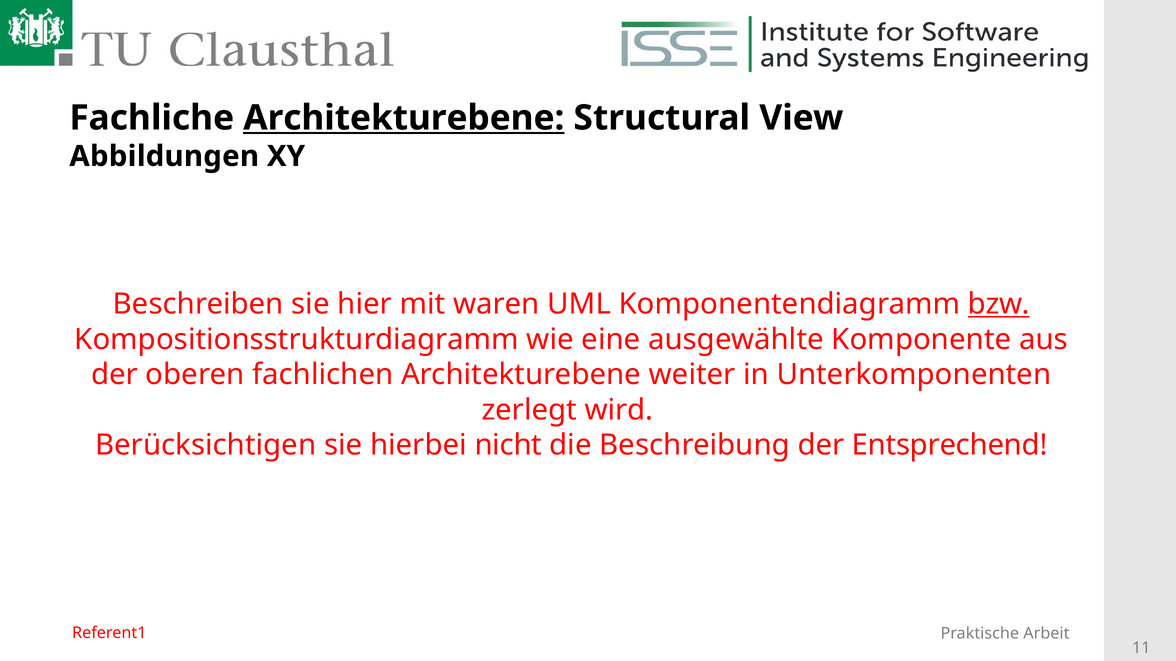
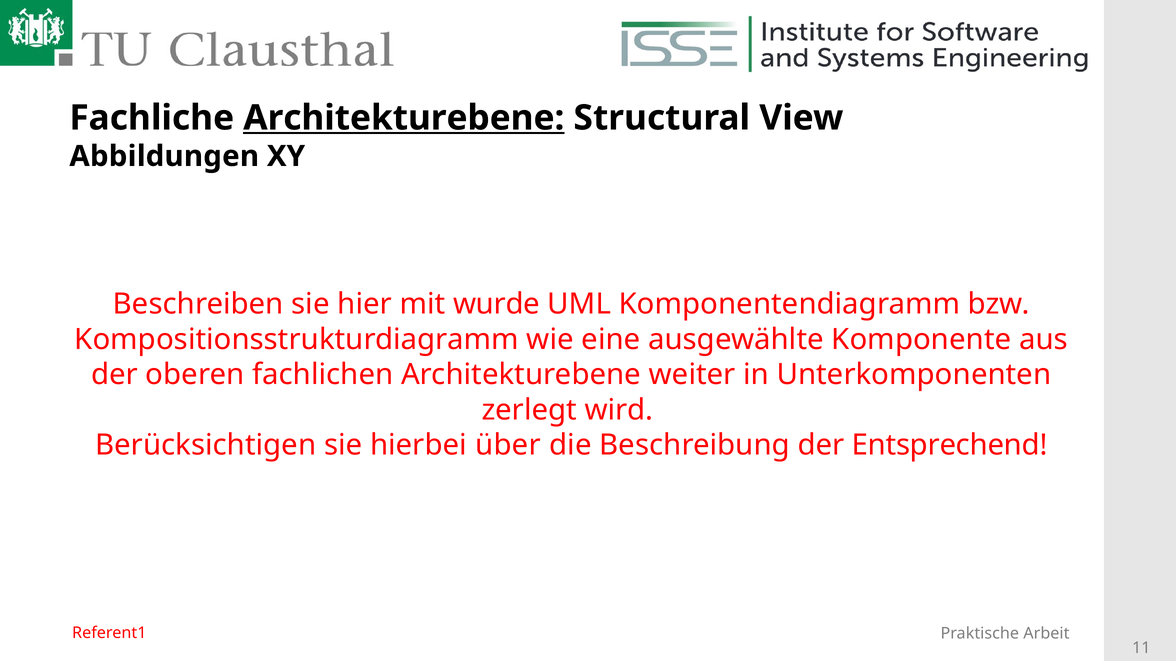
waren: waren -> wurde
bzw underline: present -> none
nicht: nicht -> über
